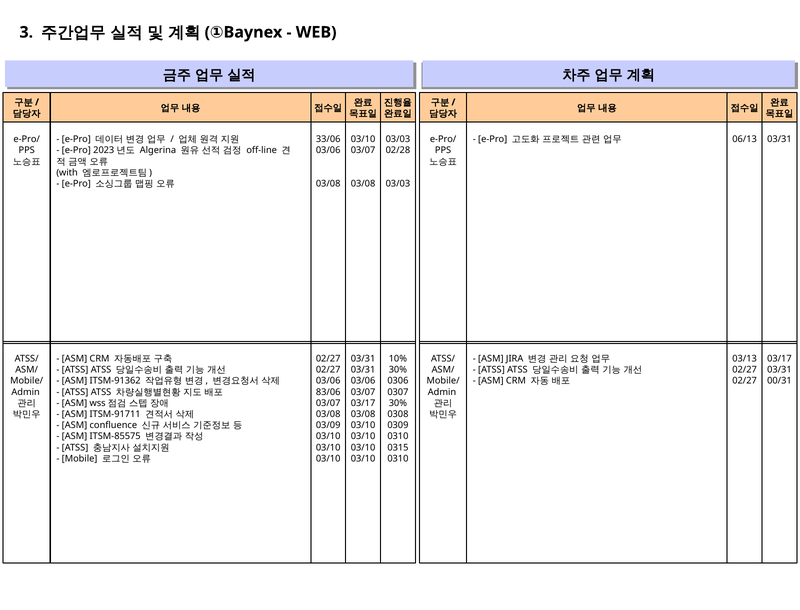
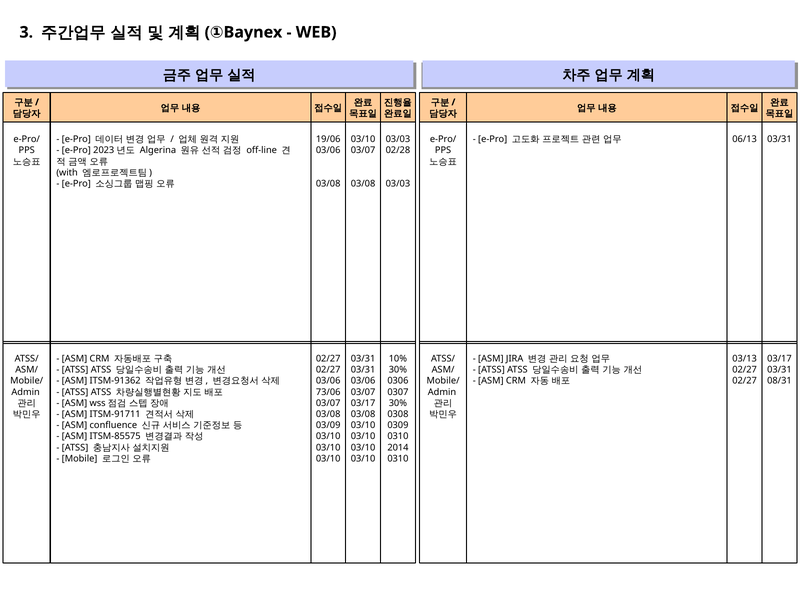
33/06: 33/06 -> 19/06
00/31: 00/31 -> 08/31
83/06: 83/06 -> 73/06
0315: 0315 -> 2014
